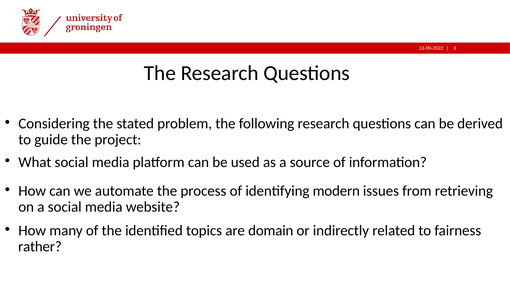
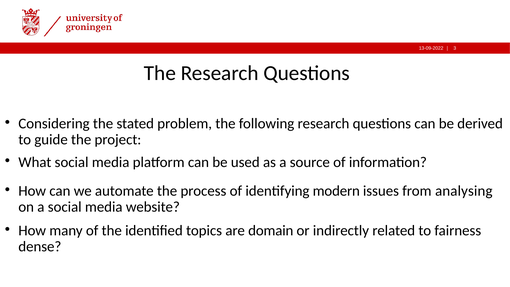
retrieving: retrieving -> analysing
rather: rather -> dense
